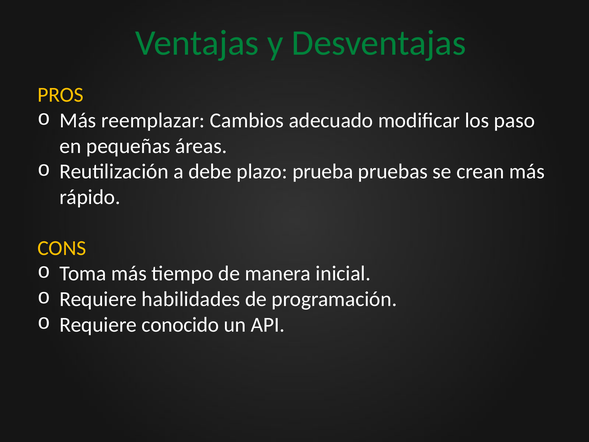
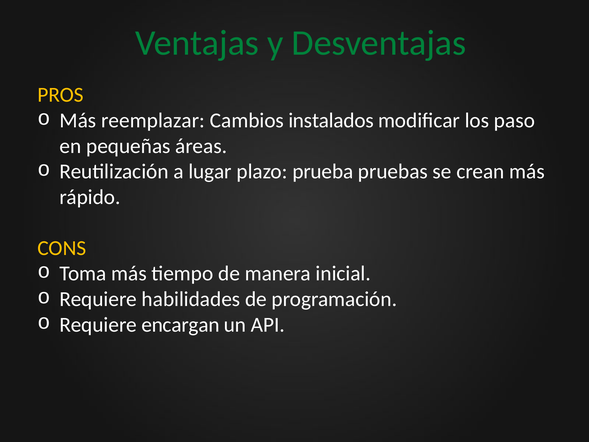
adecuado: adecuado -> instalados
debe: debe -> lugar
conocido: conocido -> encargan
